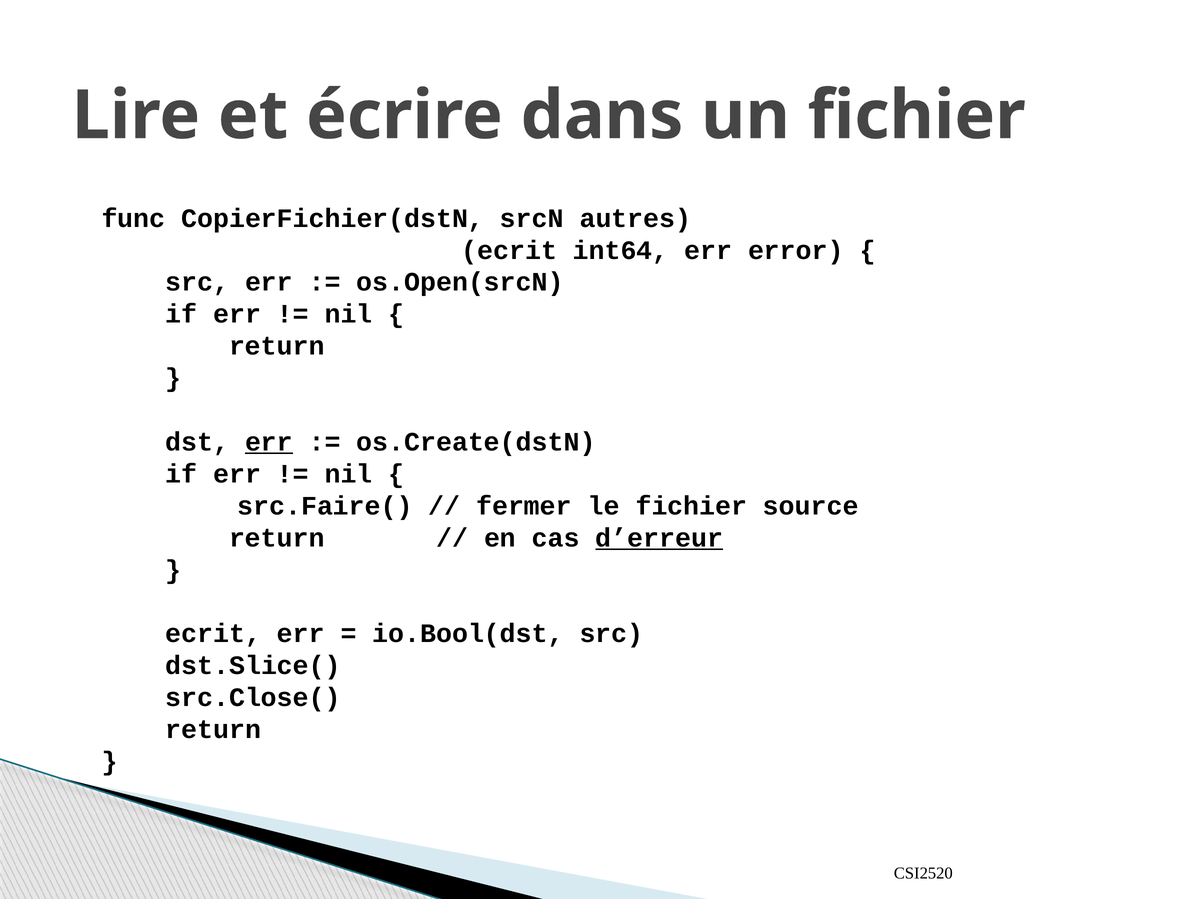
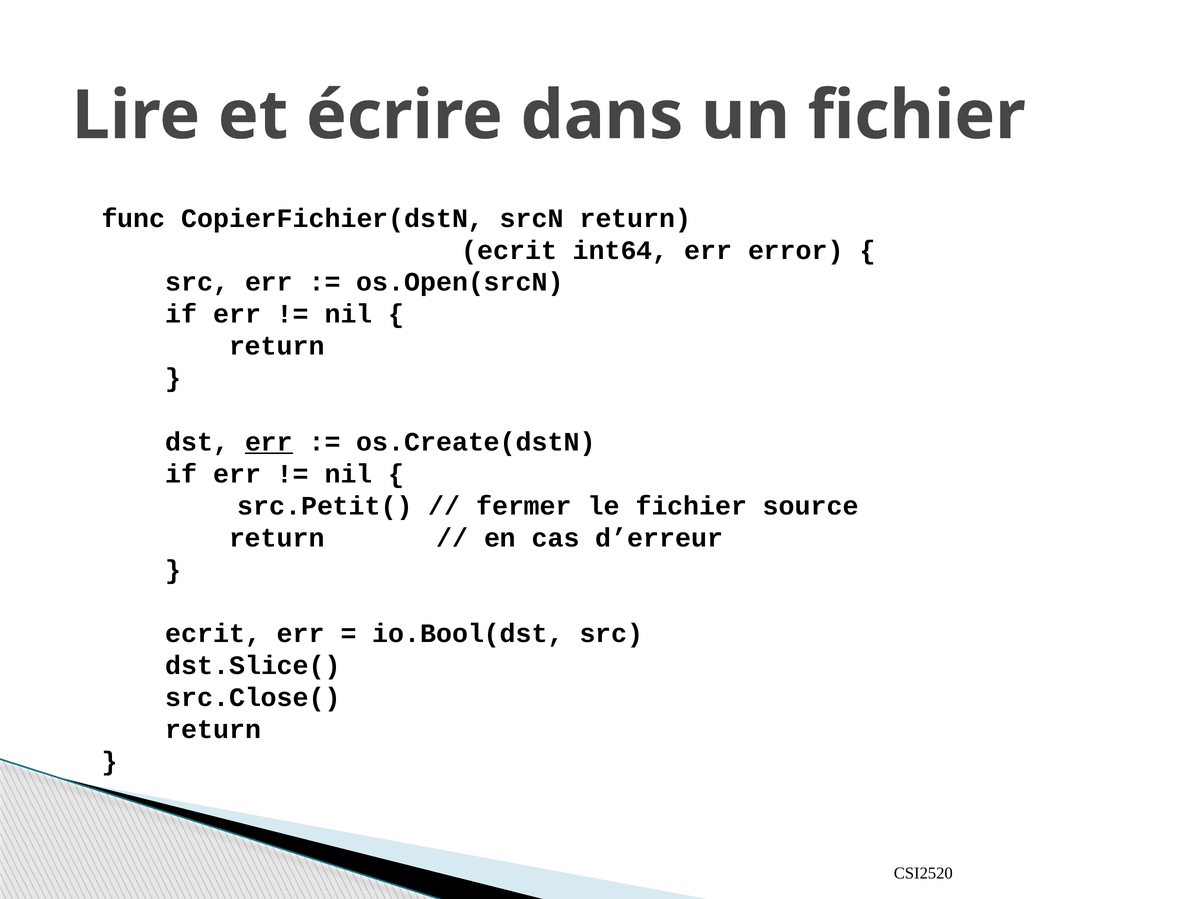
srcN autres: autres -> return
src.Faire(: src.Faire( -> src.Petit(
d’erreur underline: present -> none
